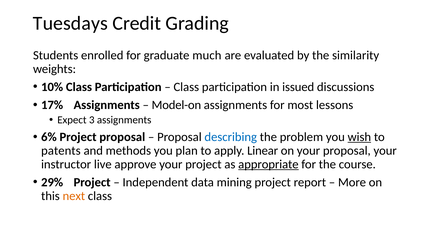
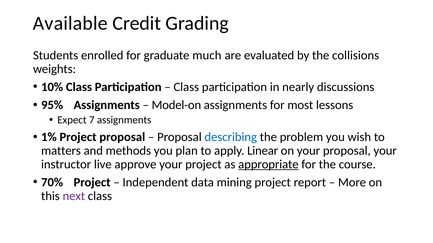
Tuesdays: Tuesdays -> Available
similarity: similarity -> collisions
issued: issued -> nearly
17%: 17% -> 95%
3: 3 -> 7
6%: 6% -> 1%
wish underline: present -> none
patents: patents -> matters
29%: 29% -> 70%
next colour: orange -> purple
